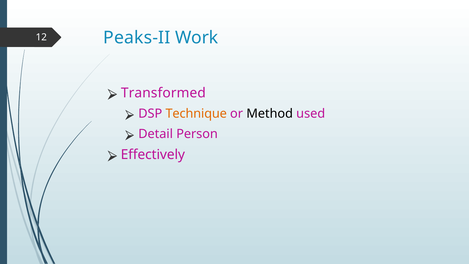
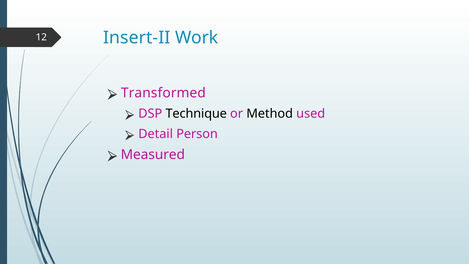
Peaks-II: Peaks-II -> Insert-II
Technique colour: orange -> black
Effectively: Effectively -> Measured
